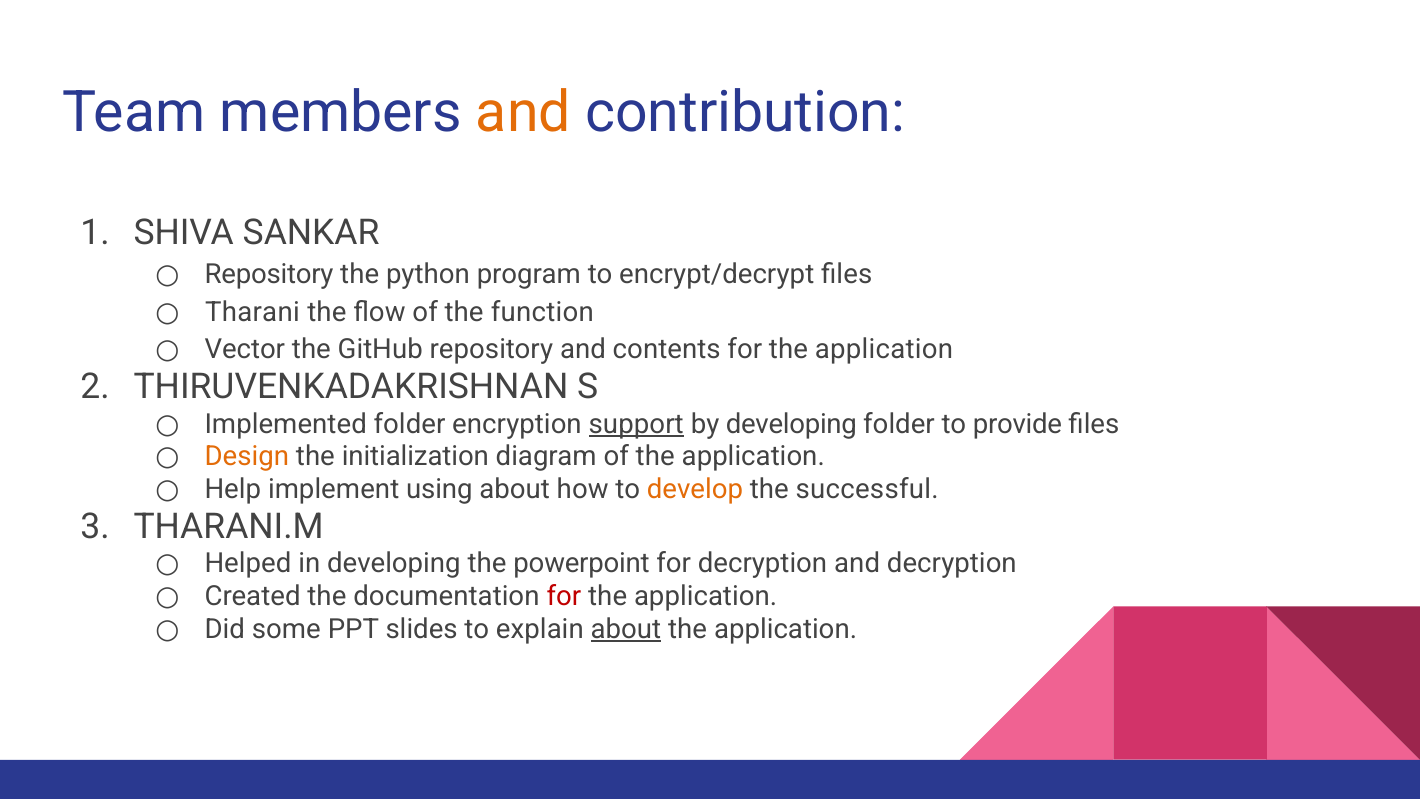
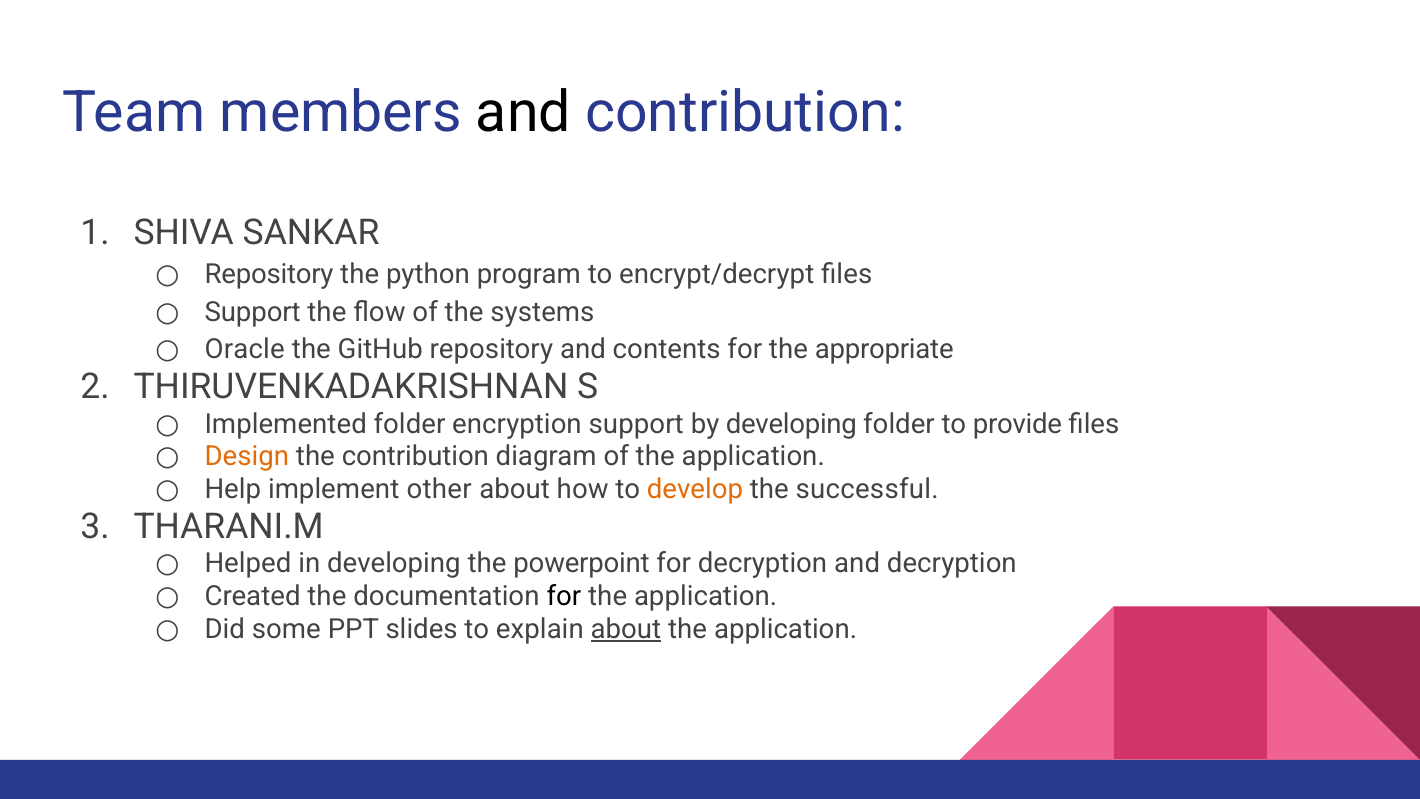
and at (523, 112) colour: orange -> black
Tharani at (252, 312): Tharani -> Support
function: function -> systems
Vector: Vector -> Oracle
contents for the application: application -> appropriate
support at (636, 424) underline: present -> none
the initialization: initialization -> contribution
using: using -> other
for at (564, 596) colour: red -> black
